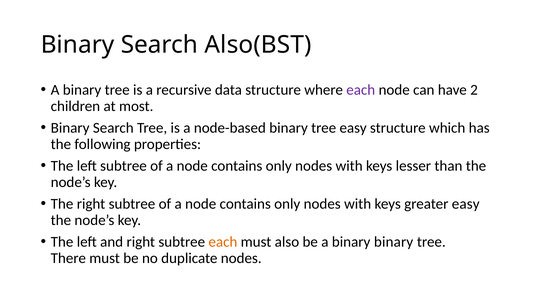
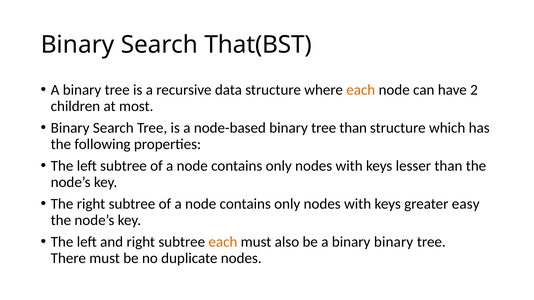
Also(BST: Also(BST -> That(BST
each at (361, 90) colour: purple -> orange
tree easy: easy -> than
